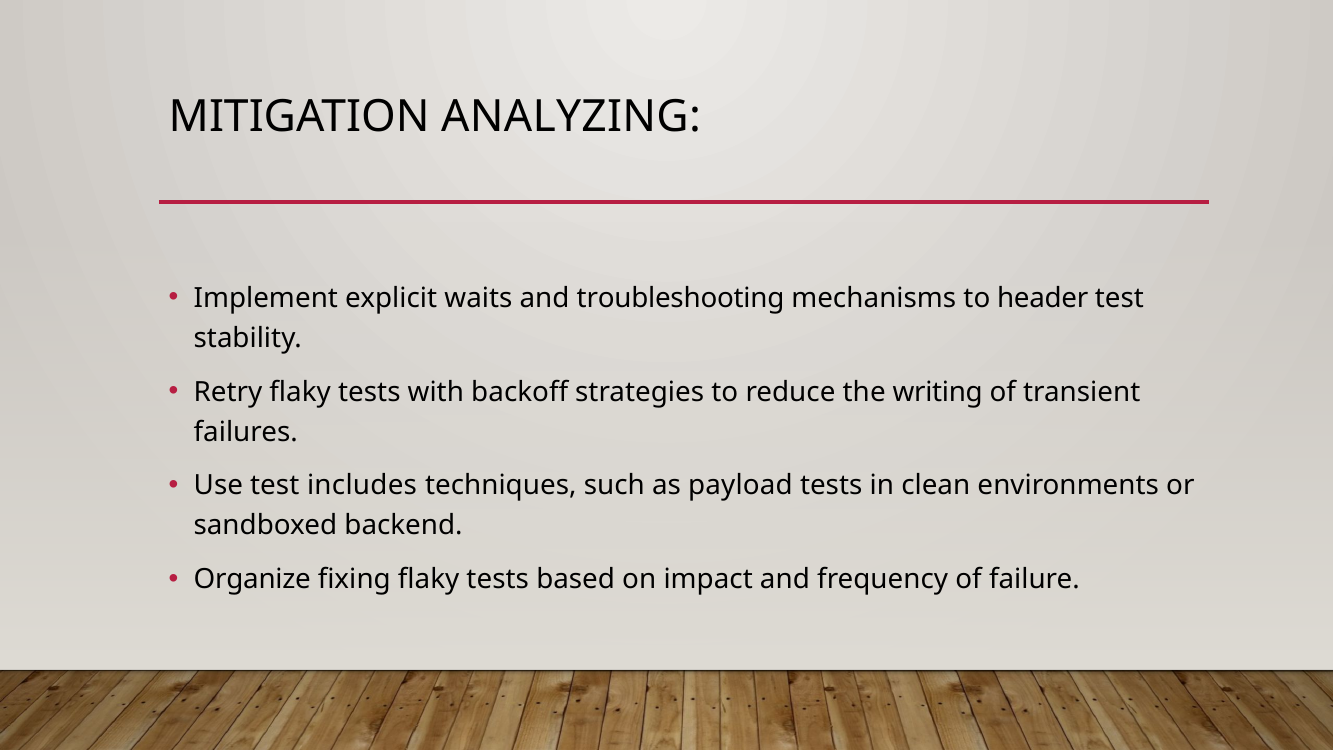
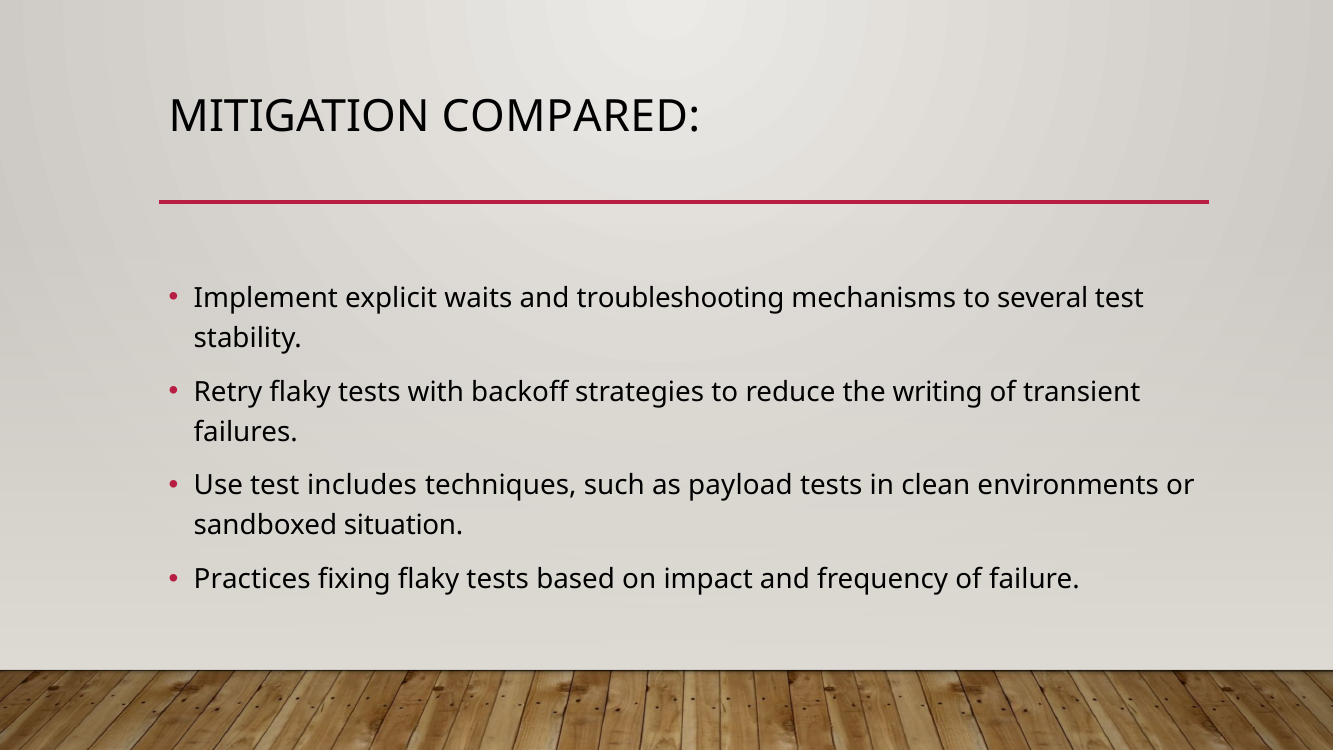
ANALYZING: ANALYZING -> COMPARED
header: header -> several
backend: backend -> situation
Organize: Organize -> Practices
